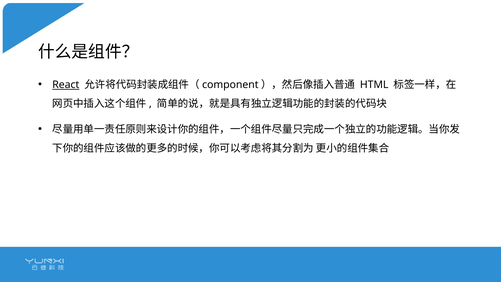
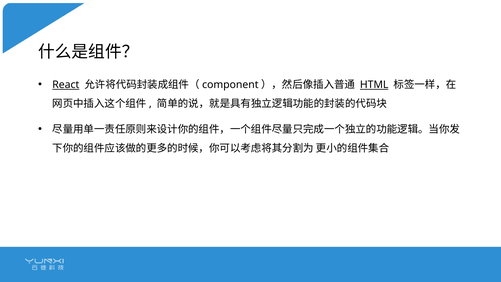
HTML underline: none -> present
